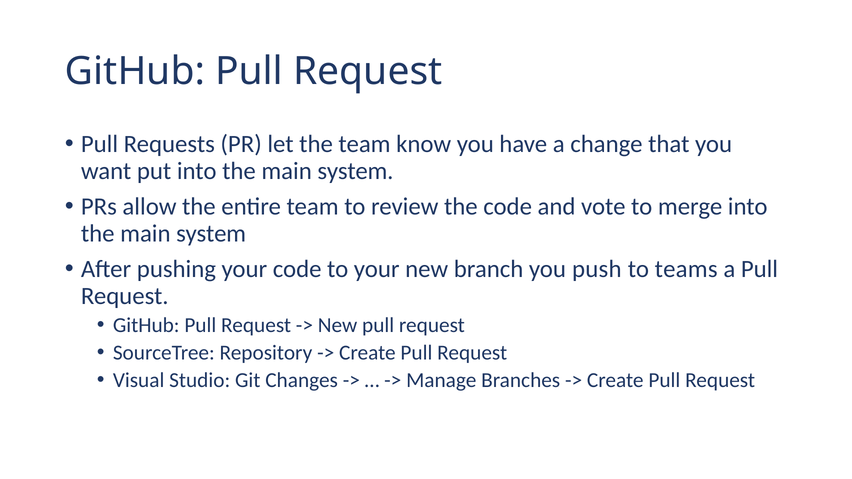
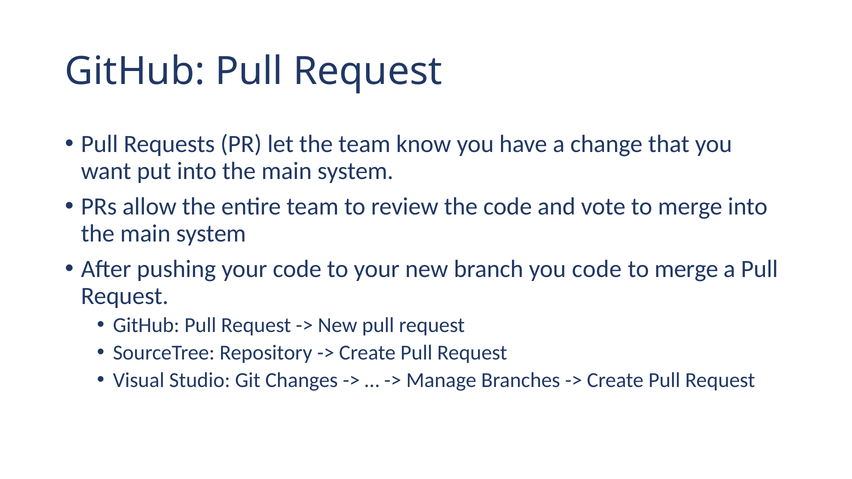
you push: push -> code
teams at (686, 269): teams -> merge
